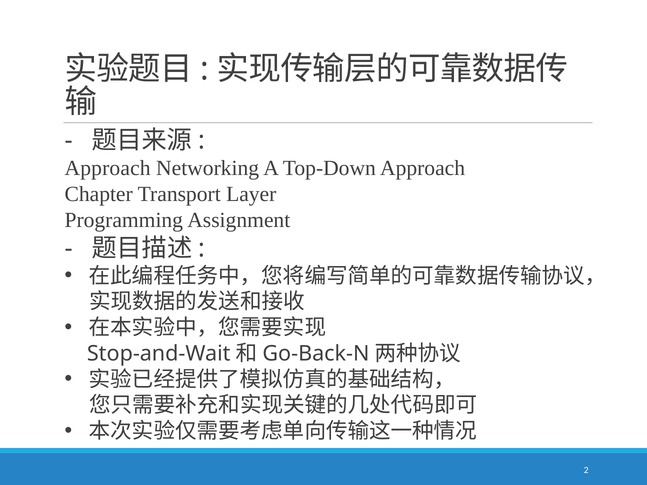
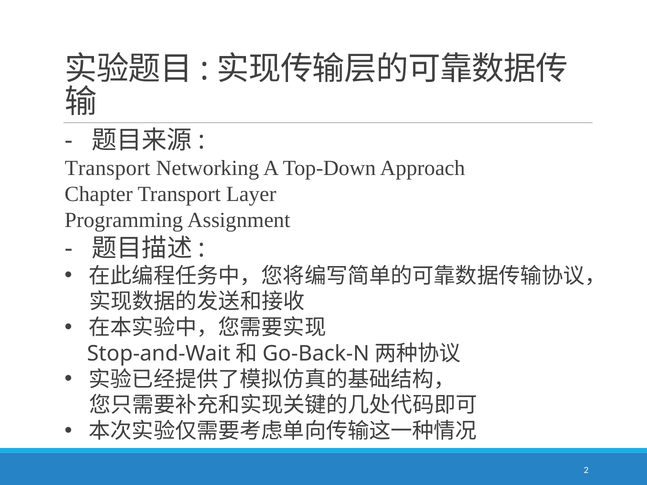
Approach at (108, 168): Approach -> Transport
